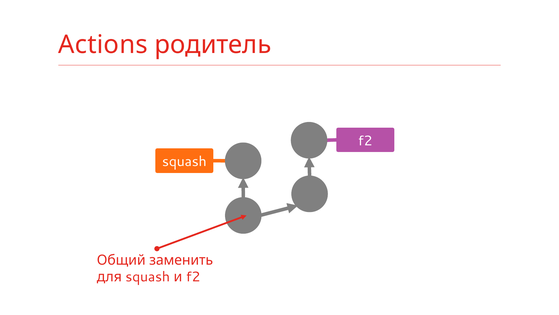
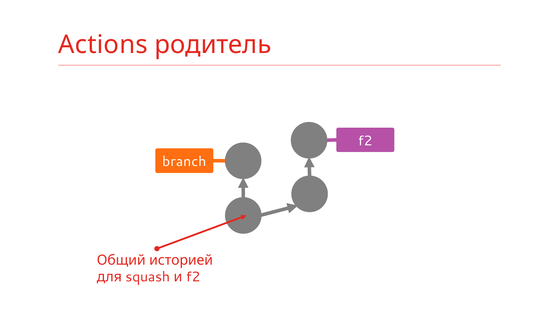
squash at (184, 161): squash -> branch
заменить: заменить -> историей
